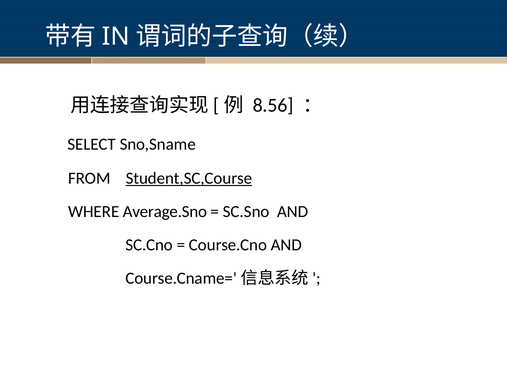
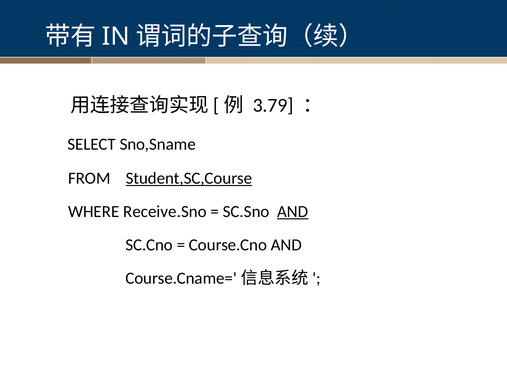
8.56: 8.56 -> 3.79
Average.Sno: Average.Sno -> Receive.Sno
AND at (293, 212) underline: none -> present
